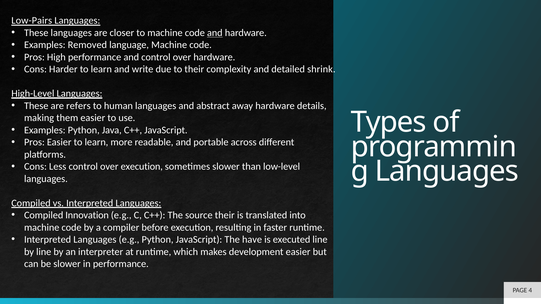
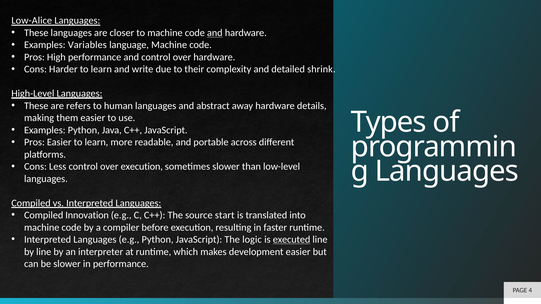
Low-Pairs: Low-Pairs -> Low-Alice
Removed: Removed -> Variables
source their: their -> start
have: have -> logic
executed underline: none -> present
